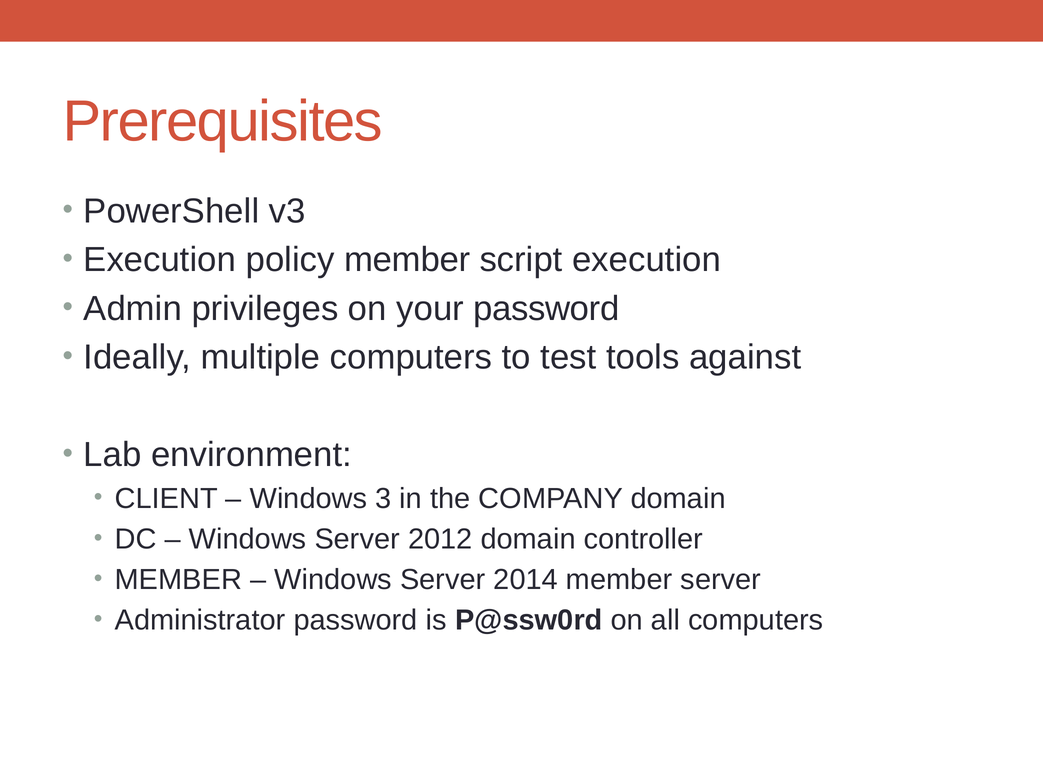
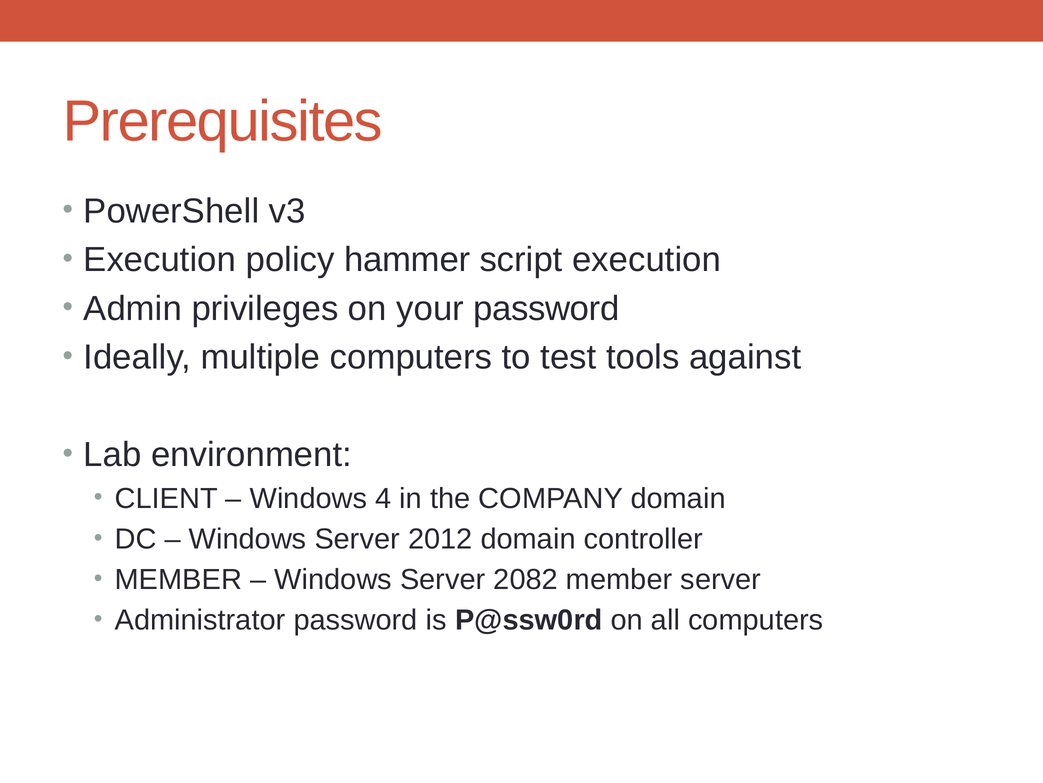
policy member: member -> hammer
3: 3 -> 4
2014: 2014 -> 2082
